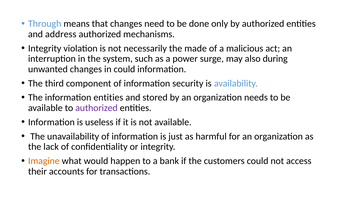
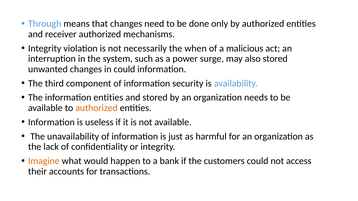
address: address -> receiver
made: made -> when
also during: during -> stored
authorized at (96, 108) colour: purple -> orange
